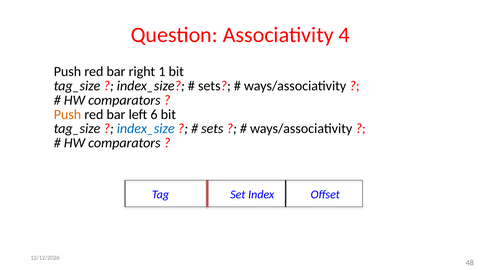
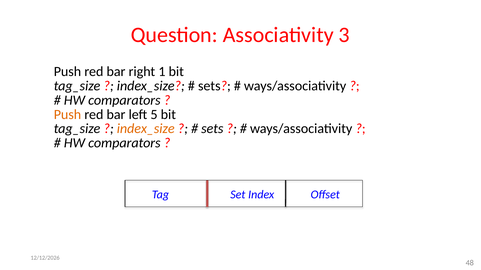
4: 4 -> 3
6: 6 -> 5
index_size at (146, 129) colour: blue -> orange
